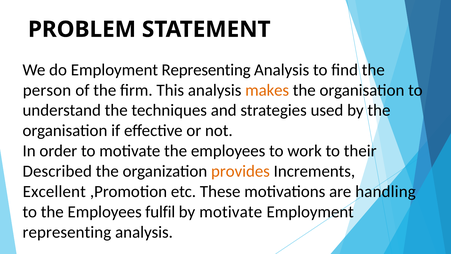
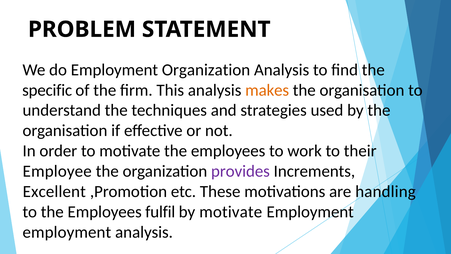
do Employment Representing: Representing -> Organization
person: person -> specific
Described: Described -> Employee
provides colour: orange -> purple
representing at (67, 232): representing -> employment
